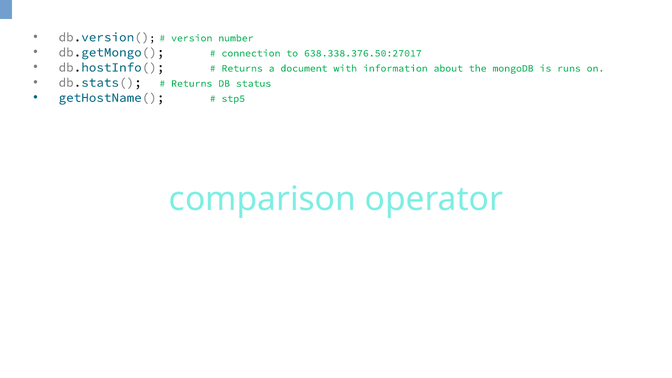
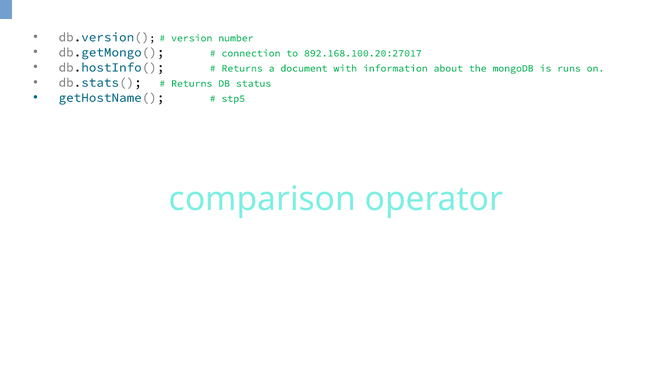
638.338.376.50:27017: 638.338.376.50:27017 -> 892.168.100.20:27017
